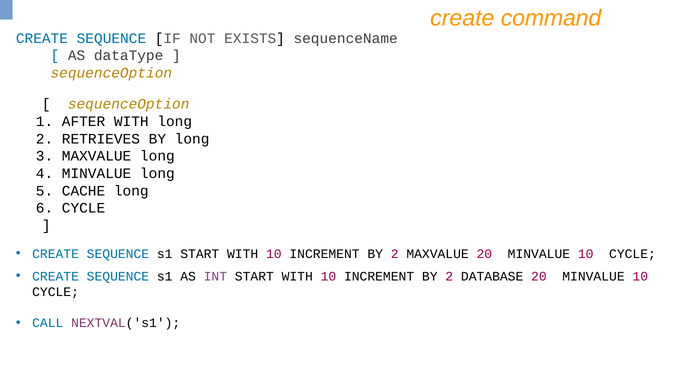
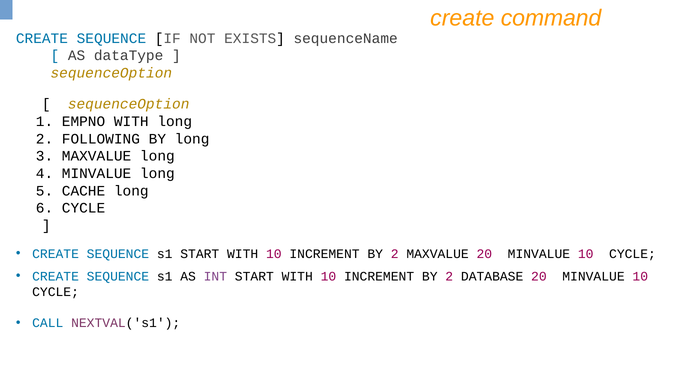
AFTER: AFTER -> EMPNO
RETRIEVES: RETRIEVES -> FOLLOWING
